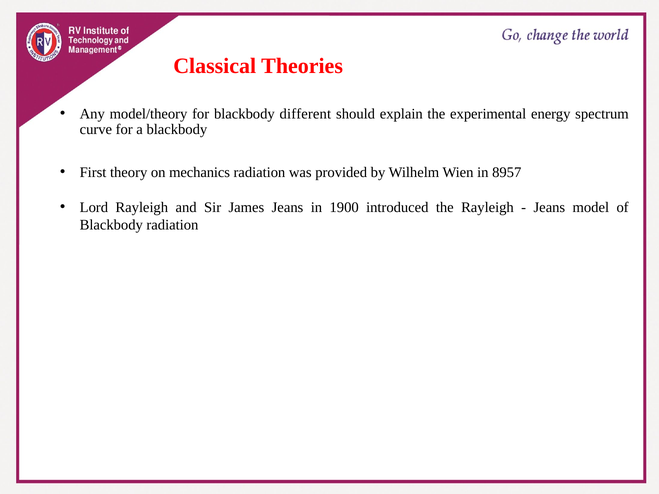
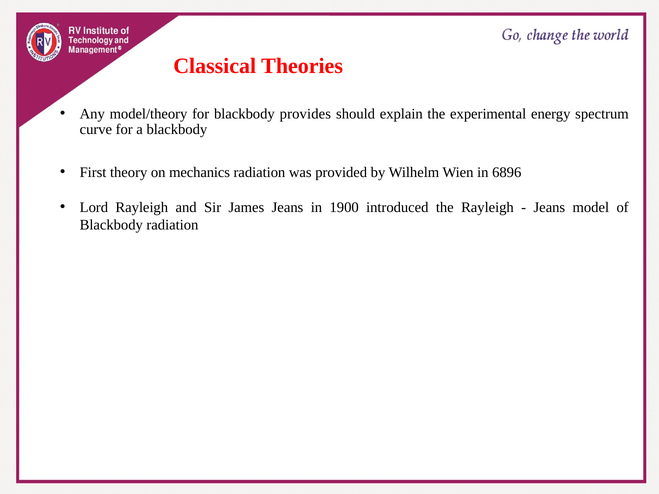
different: different -> provides
8957: 8957 -> 6896
